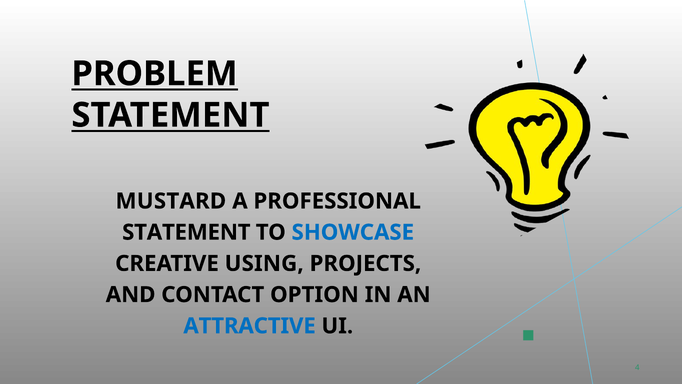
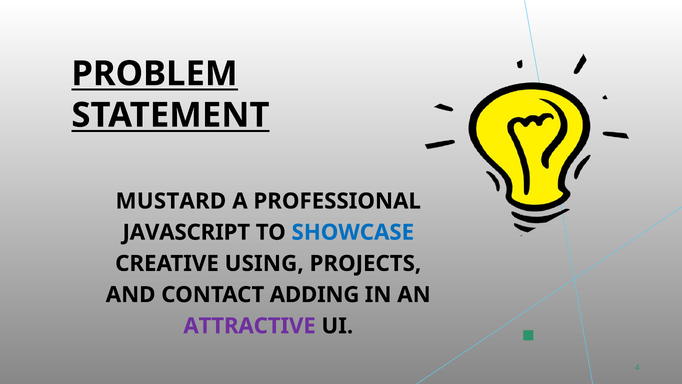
STATEMENT at (186, 232): STATEMENT -> JAVASCRIPT
OPTION: OPTION -> ADDING
ATTRACTIVE colour: blue -> purple
